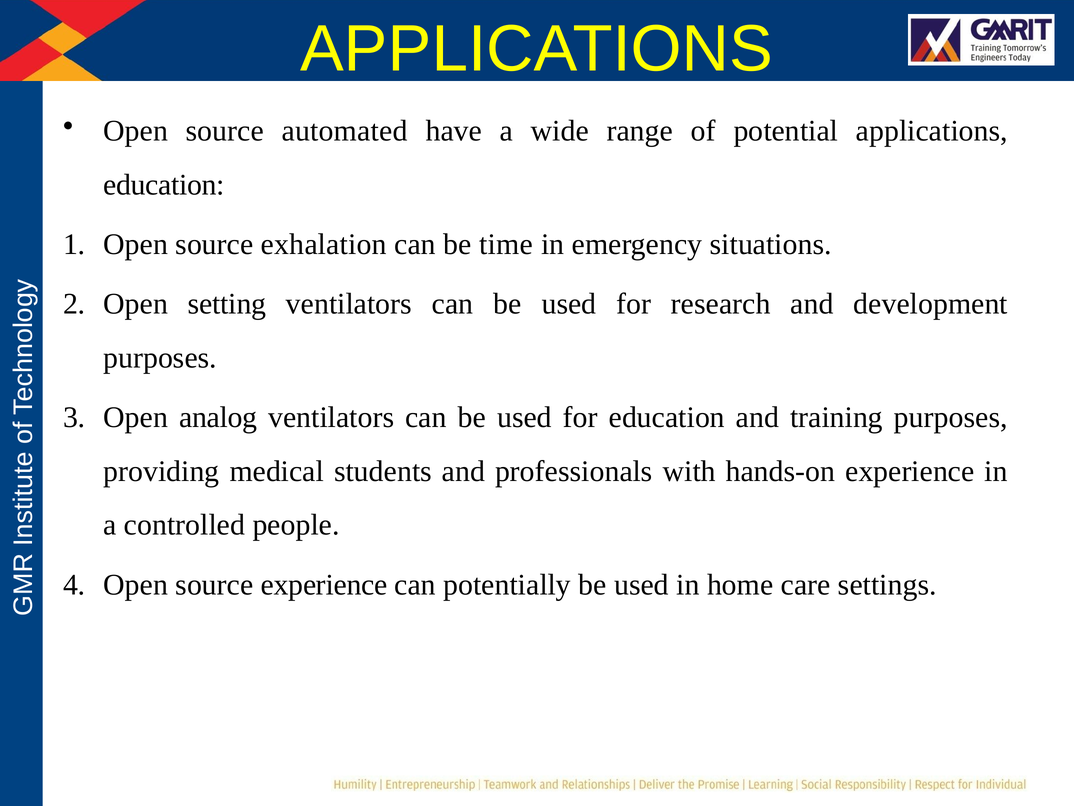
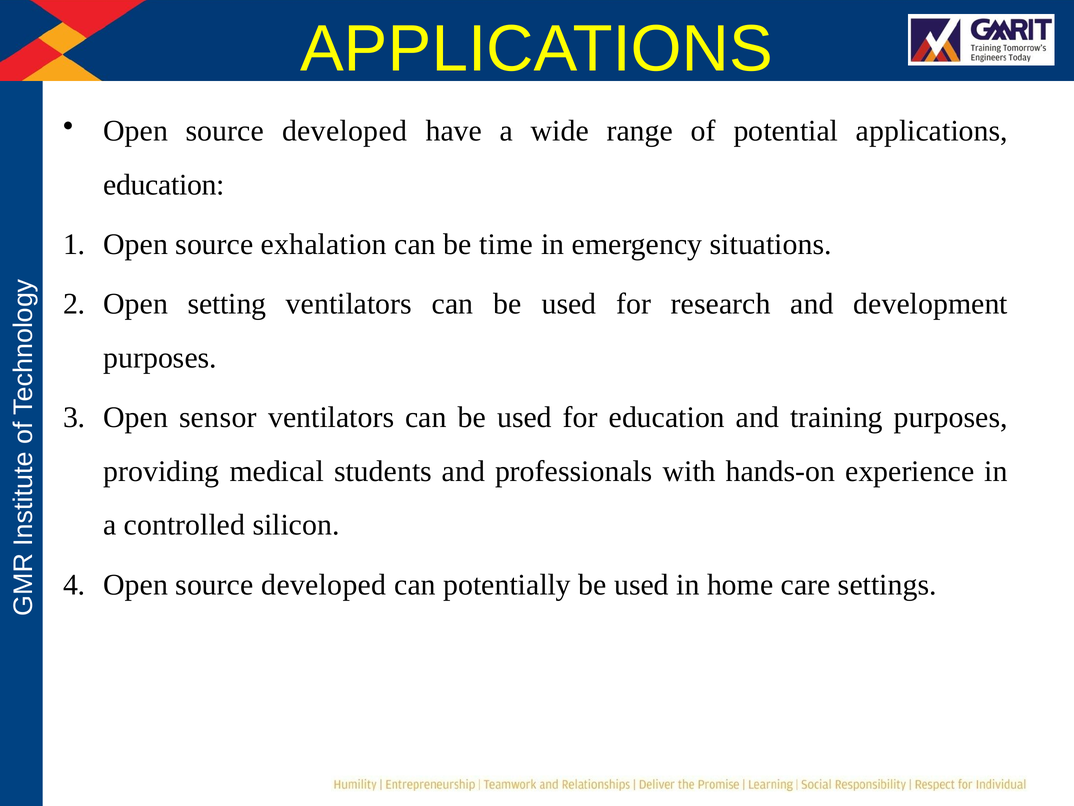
automated at (345, 131): automated -> developed
analog: analog -> sensor
people: people -> silicon
experience at (324, 584): experience -> developed
